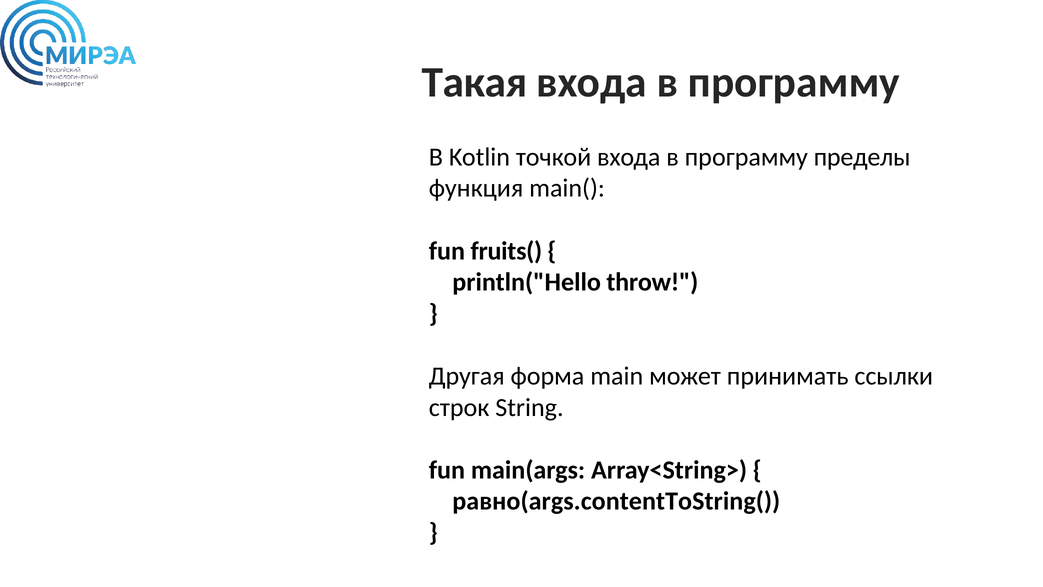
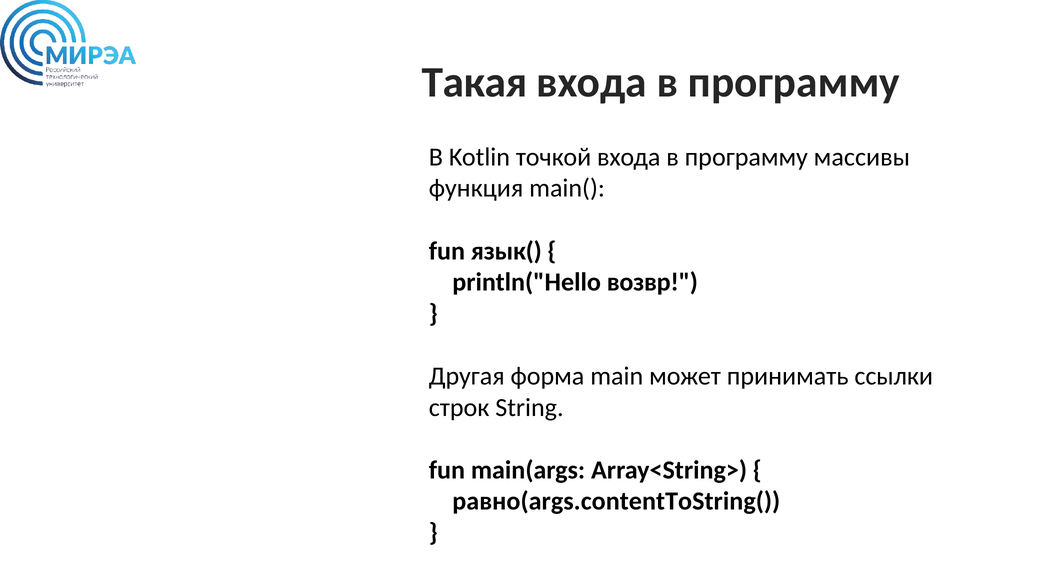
пределы: пределы -> массивы
fruits(: fruits( -> язык(
throw: throw -> возвр
